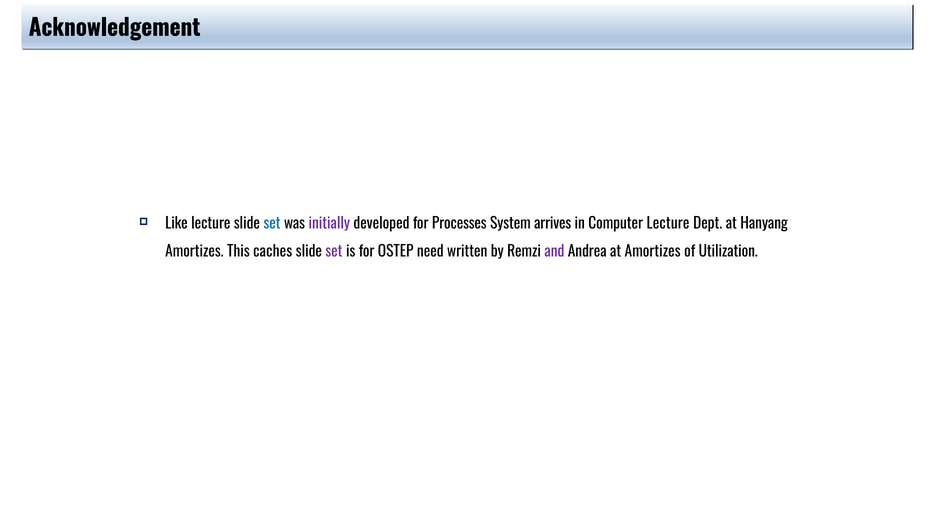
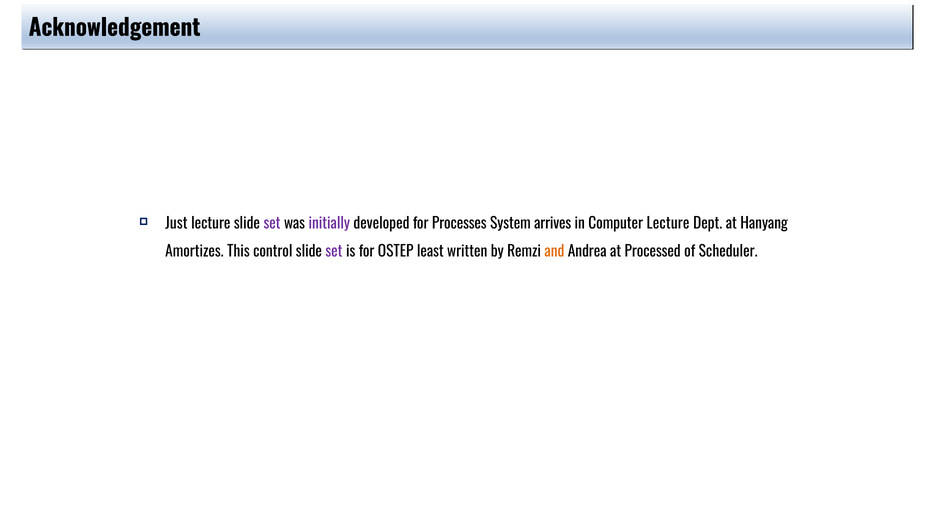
Like: Like -> Just
set at (272, 224) colour: blue -> purple
caches: caches -> control
need: need -> least
and colour: purple -> orange
at Amortizes: Amortizes -> Processed
Utilization: Utilization -> Scheduler
